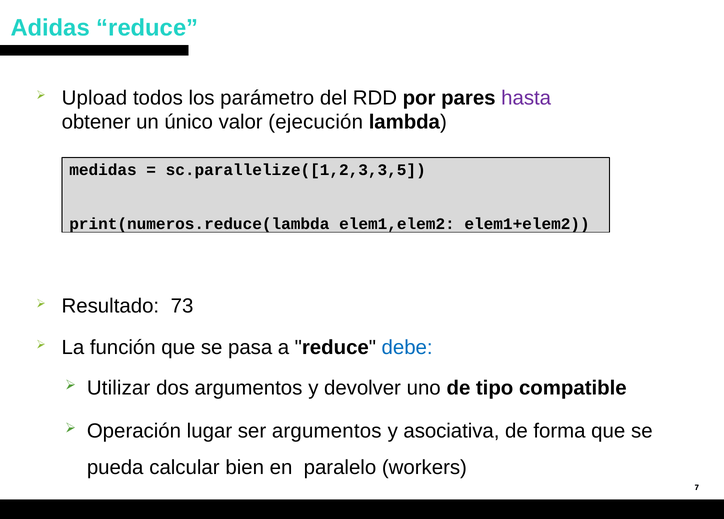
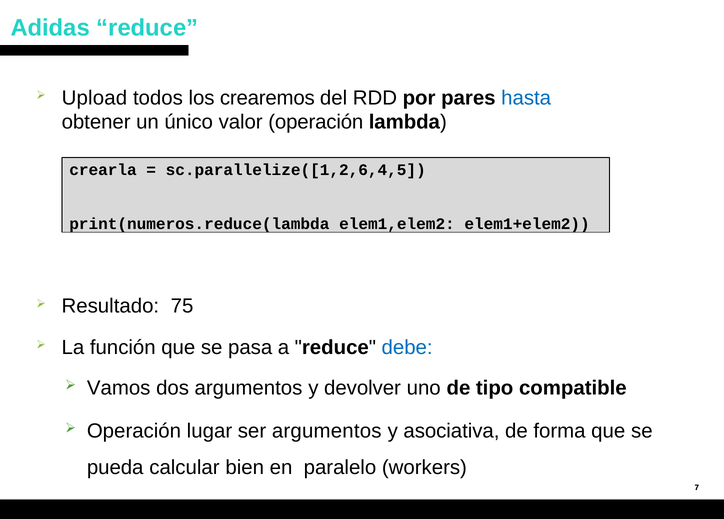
parámetro: parámetro -> crearemos
hasta colour: purple -> blue
valor ejecución: ejecución -> operación
medidas: medidas -> crearla
sc.parallelize([1,2,3,3,5: sc.parallelize([1,2,3,3,5 -> sc.parallelize([1,2,6,4,5
73: 73 -> 75
Utilizar: Utilizar -> Vamos
